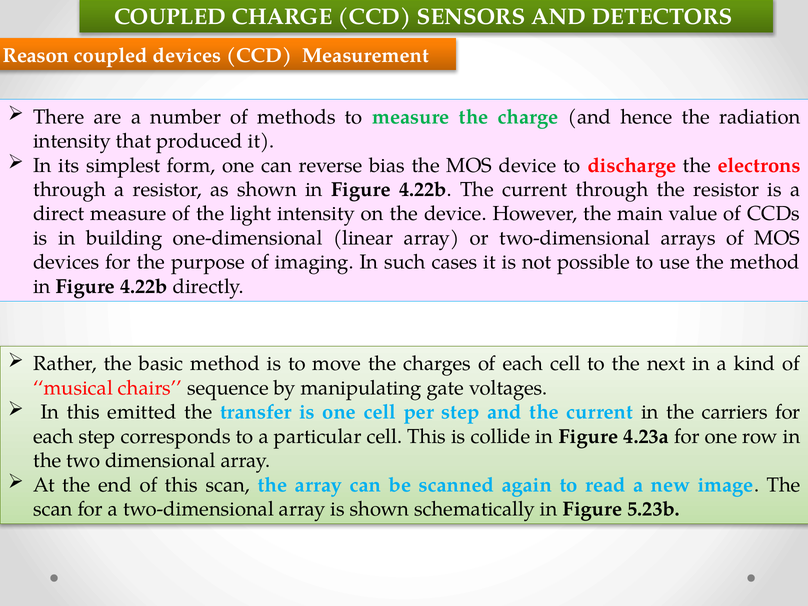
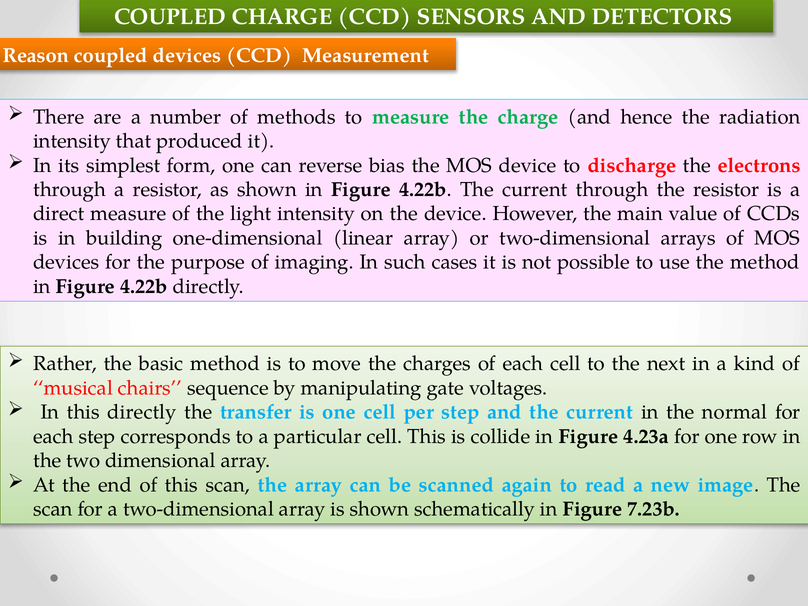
this emitted: emitted -> directly
carriers: carriers -> normal
5.23b: 5.23b -> 7.23b
